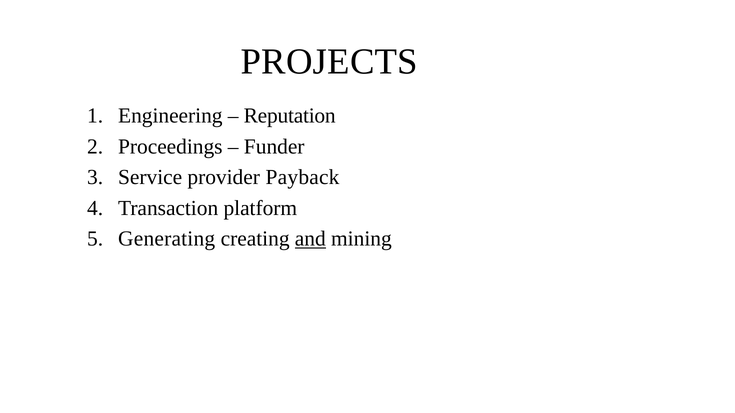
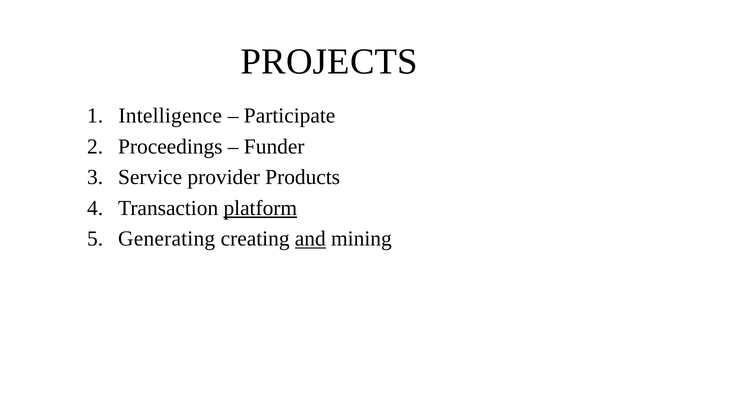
Engineering: Engineering -> Intelligence
Reputation: Reputation -> Participate
Payback: Payback -> Products
platform underline: none -> present
